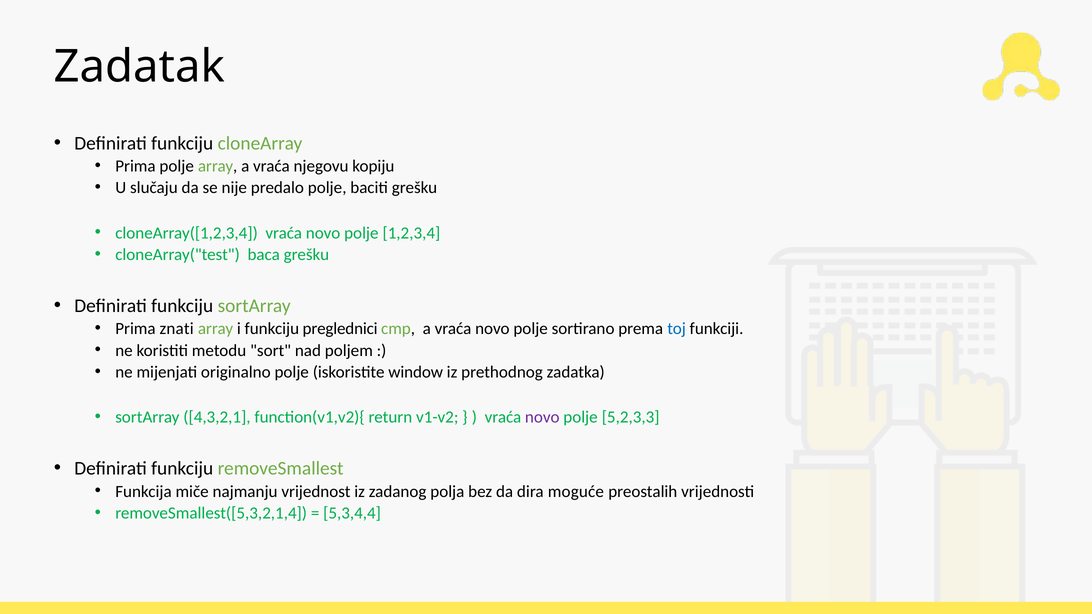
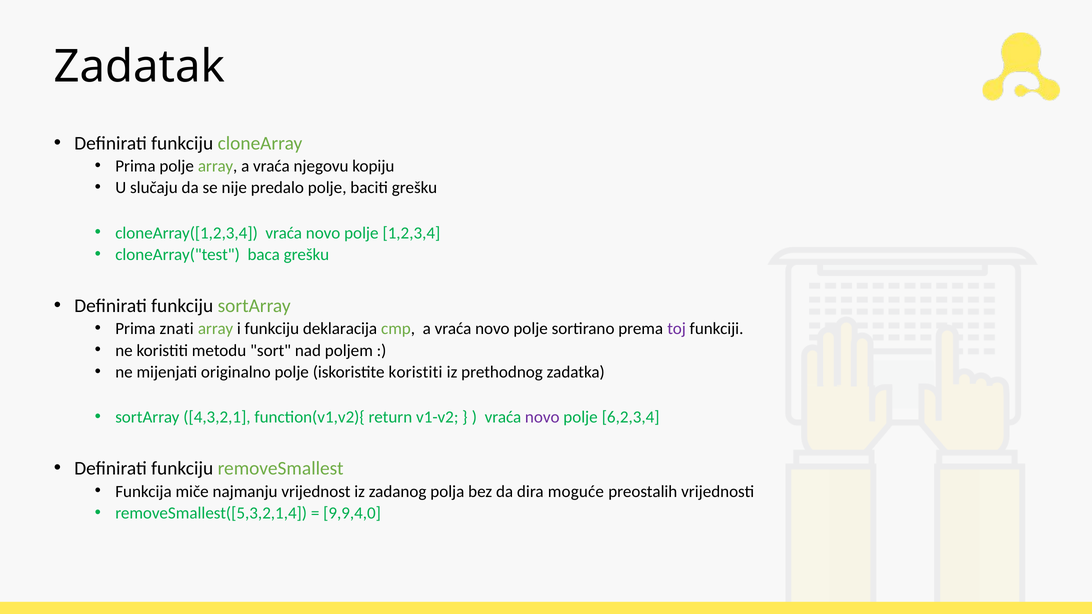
preglednici: preglednici -> deklaracija
toj colour: blue -> purple
iskoristite window: window -> koristiti
5,2,3,3: 5,2,3,3 -> 6,2,3,4
5,3,4,4: 5,3,4,4 -> 9,9,4,0
